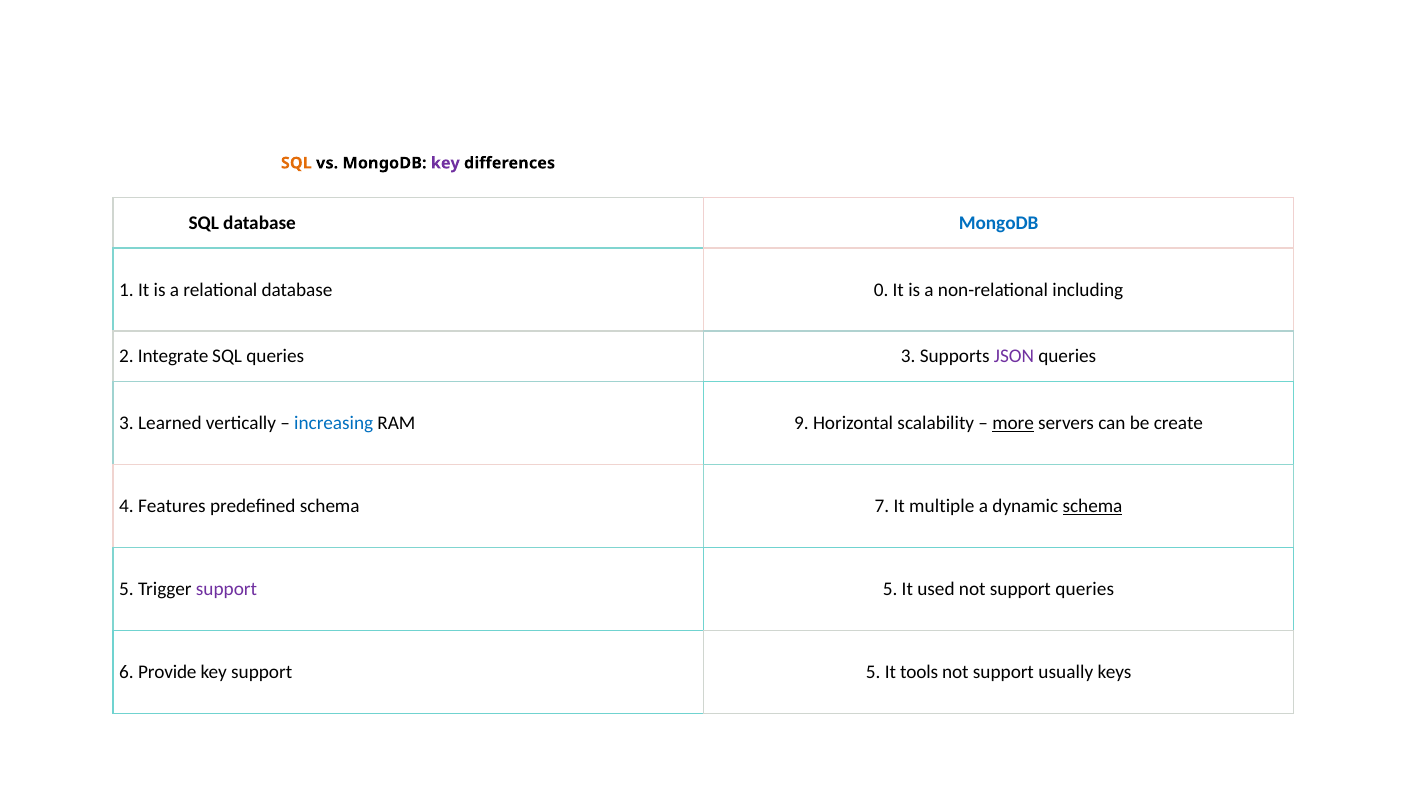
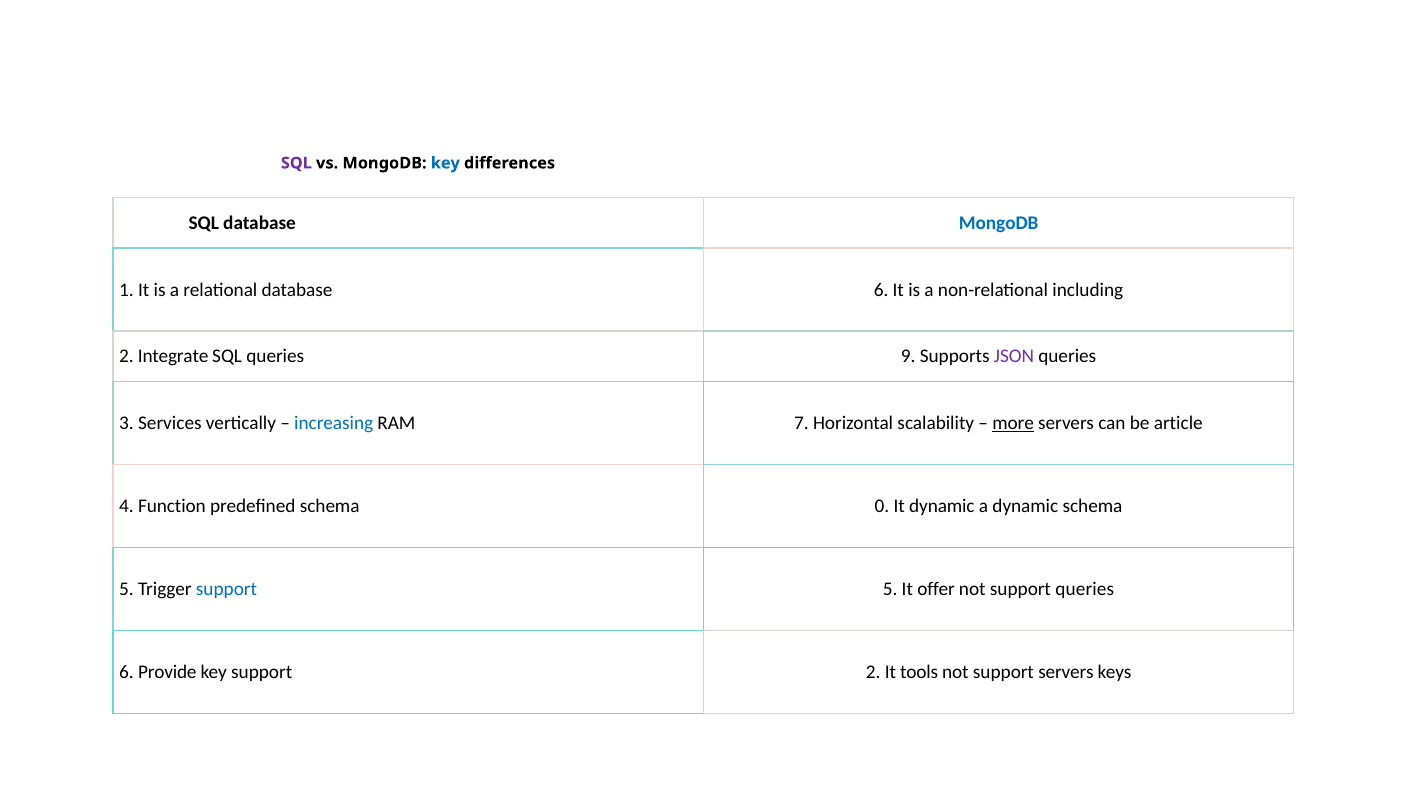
SQL at (296, 163) colour: orange -> purple
key at (445, 163) colour: purple -> blue
database 0: 0 -> 6
SQL queries 3: 3 -> 9
Learned: Learned -> Services
9: 9 -> 7
create: create -> article
Features: Features -> Function
7: 7 -> 0
It multiple: multiple -> dynamic
schema at (1093, 506) underline: present -> none
support at (226, 589) colour: purple -> blue
used: used -> offer
key support 5: 5 -> 2
support usually: usually -> servers
